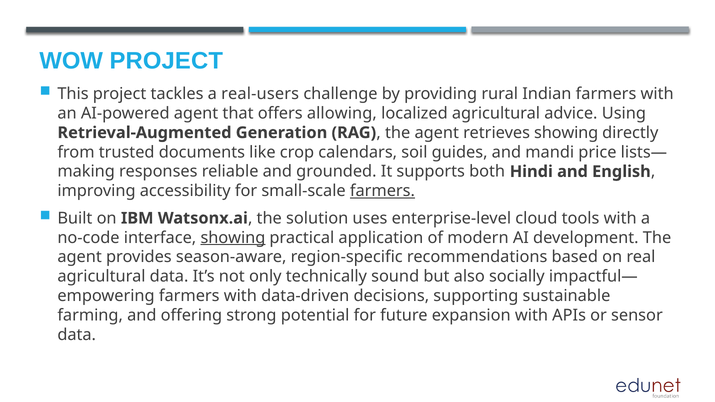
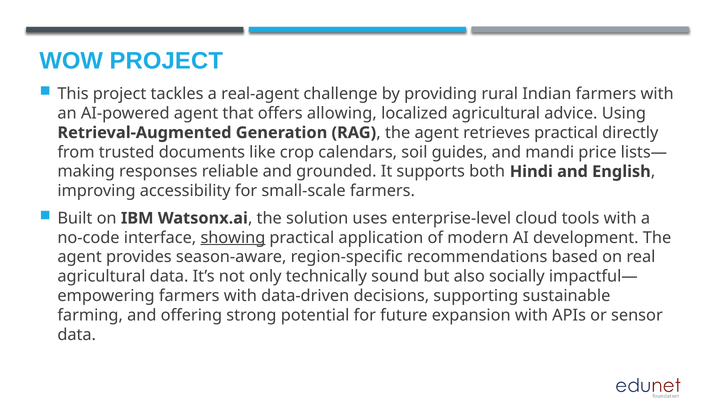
real-users: real-users -> real-agent
retrieves showing: showing -> practical
farmers at (382, 191) underline: present -> none
